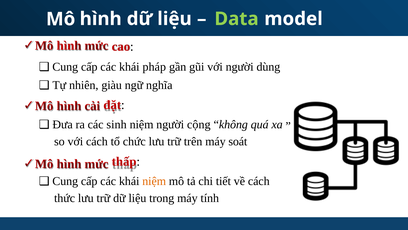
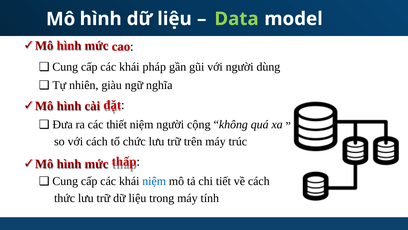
sinh: sinh -> thiết
soát: soát -> trúc
niệm at (154, 181) colour: orange -> blue
